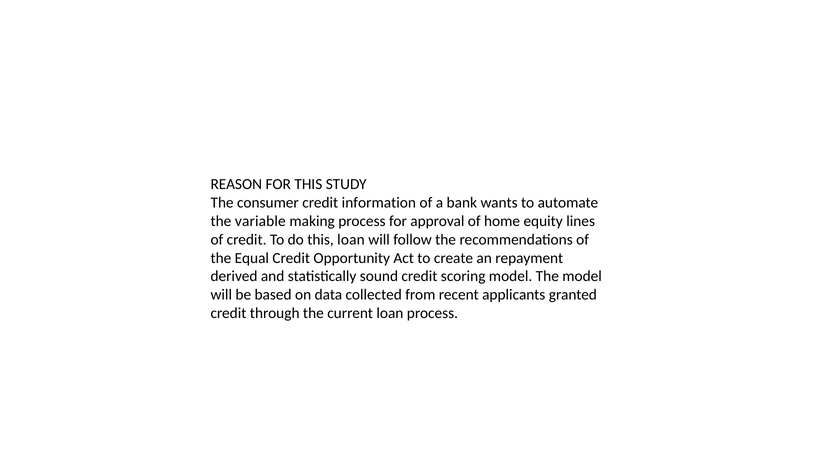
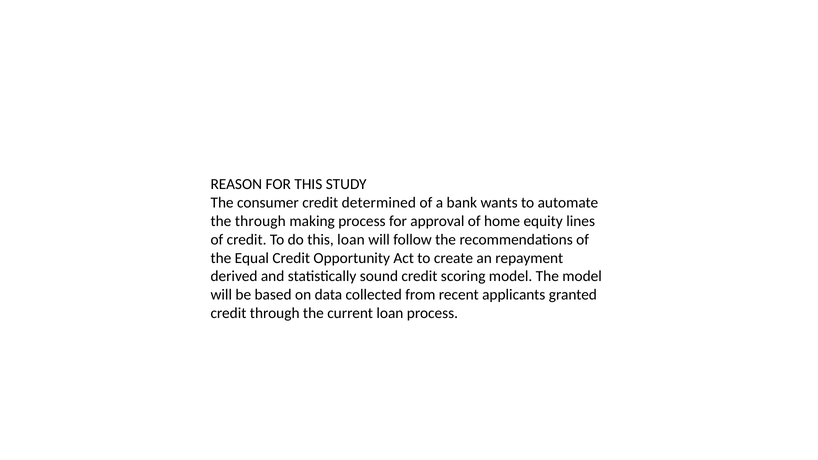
information: information -> determined
the variable: variable -> through
